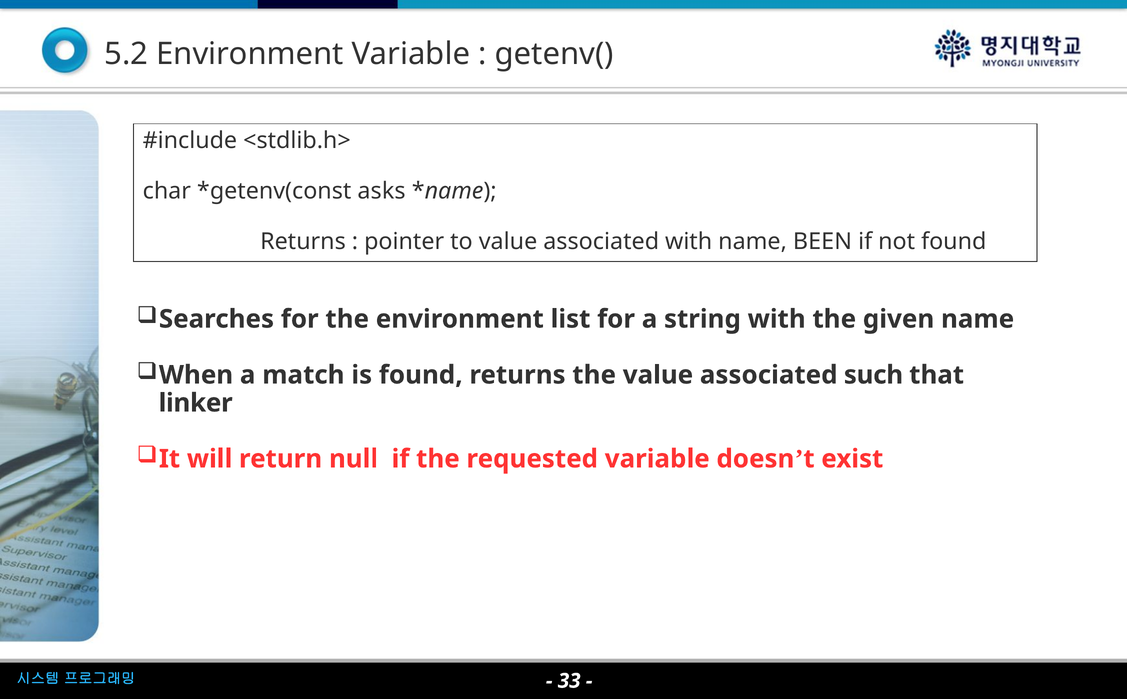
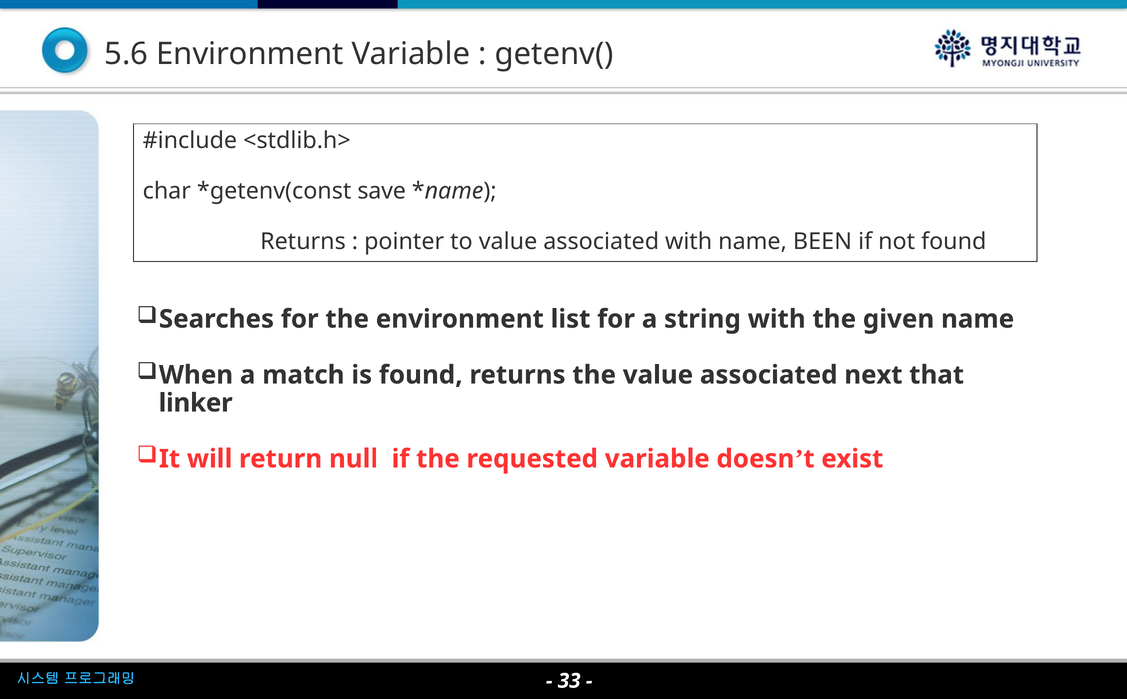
5.2: 5.2 -> 5.6
asks: asks -> save
such: such -> next
